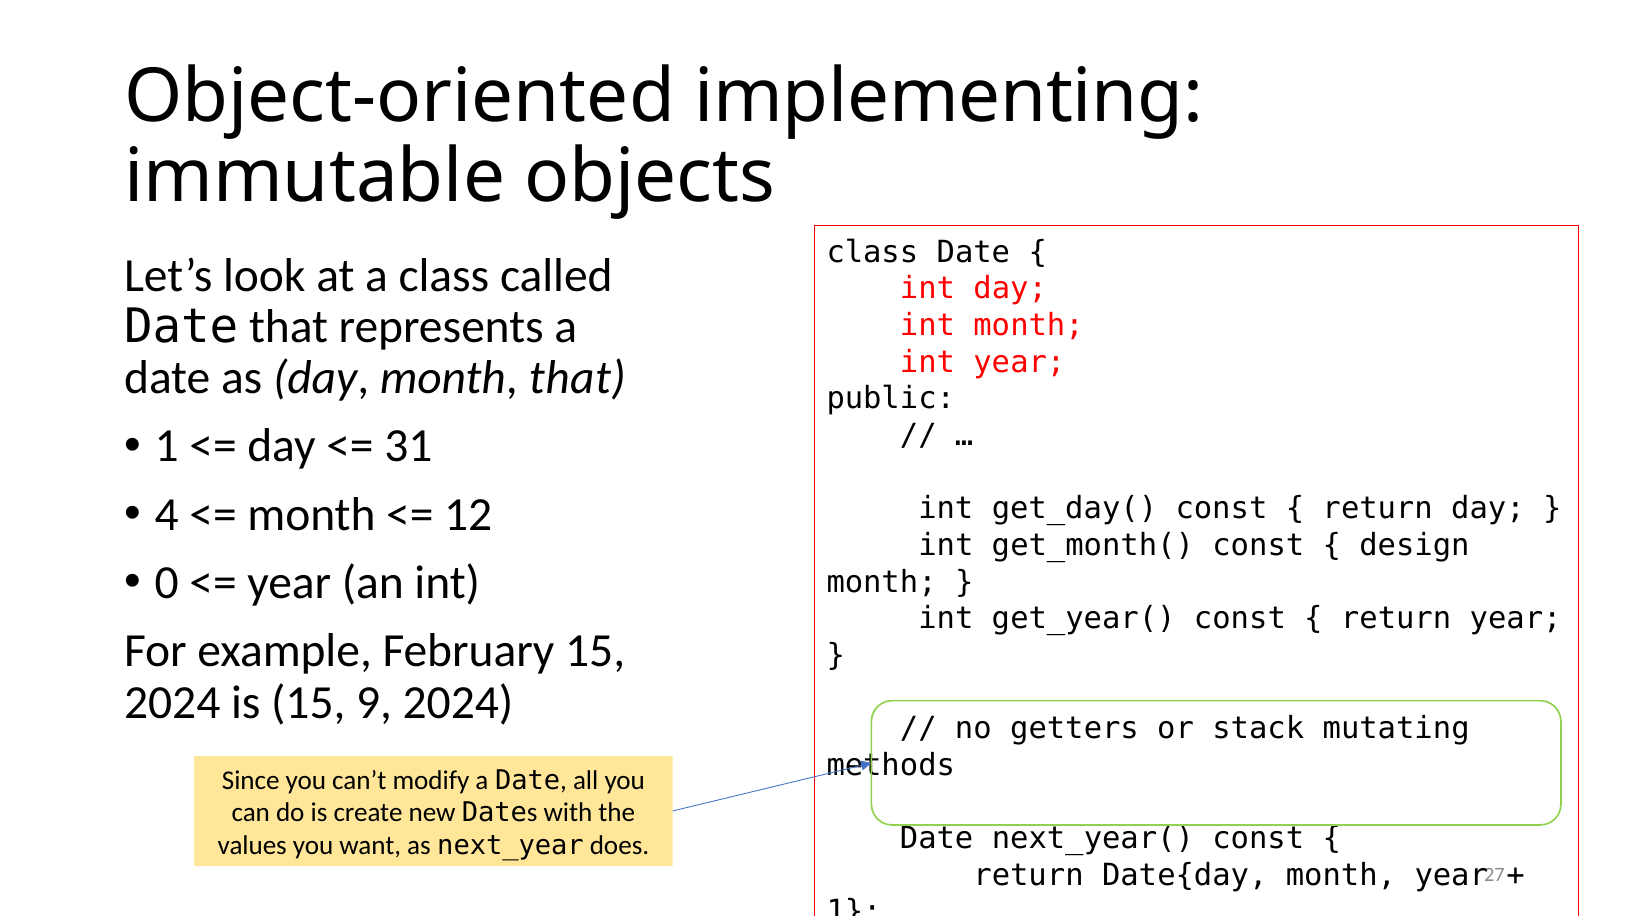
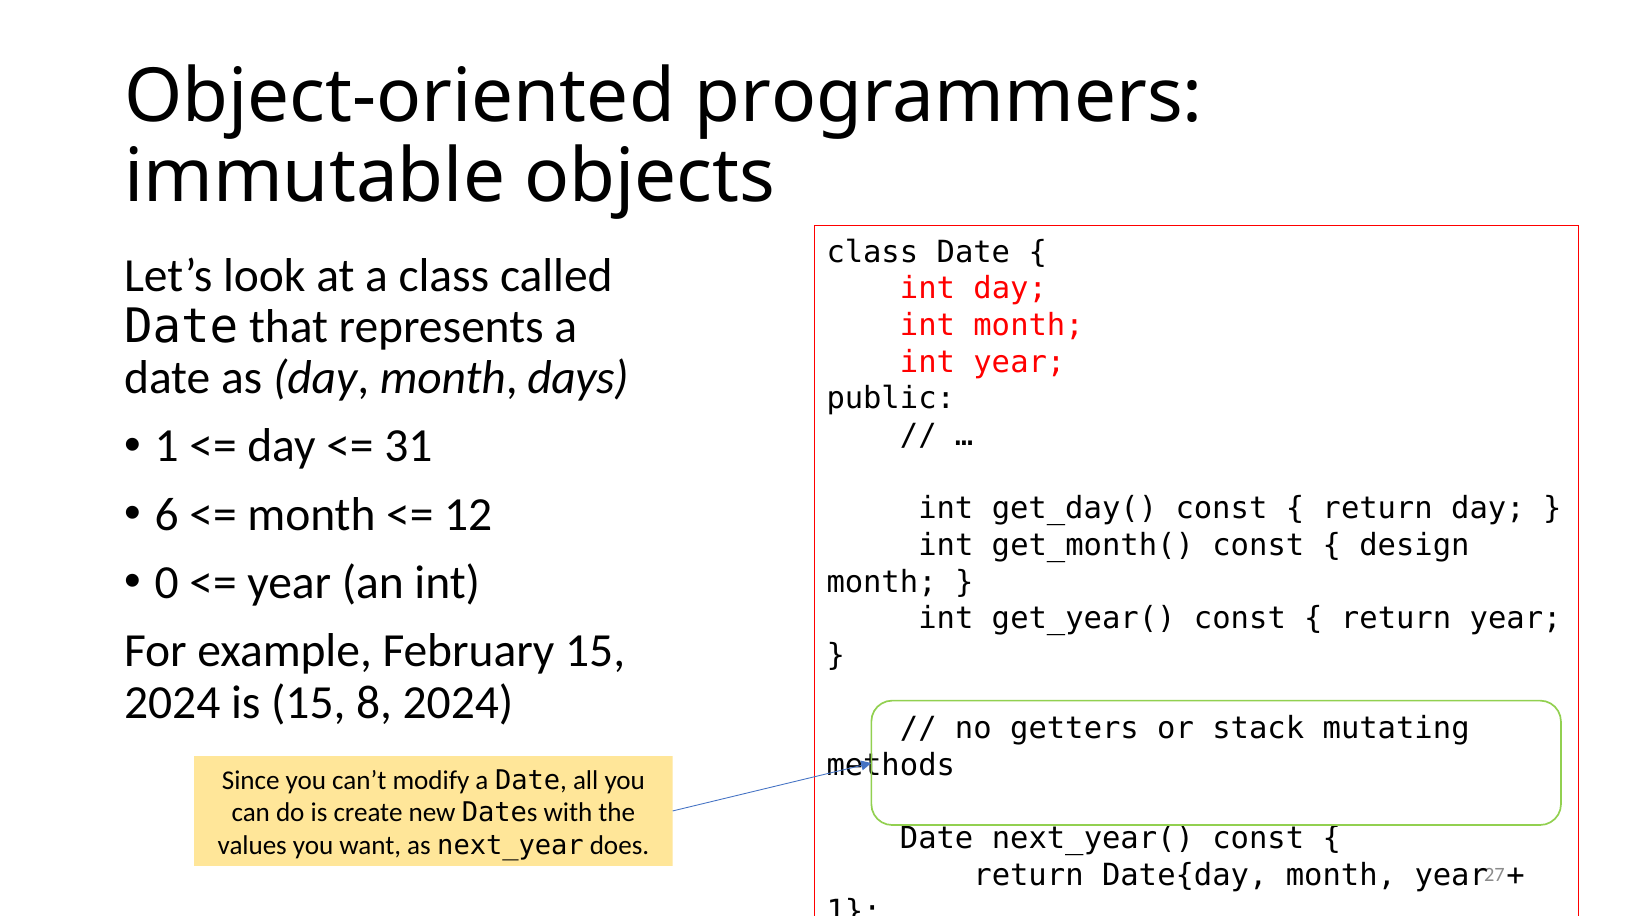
implementing: implementing -> programmers
month that: that -> days
4: 4 -> 6
9: 9 -> 8
